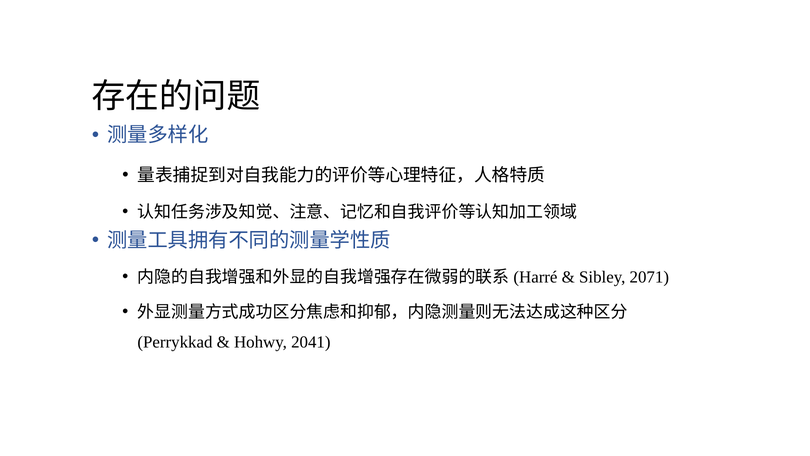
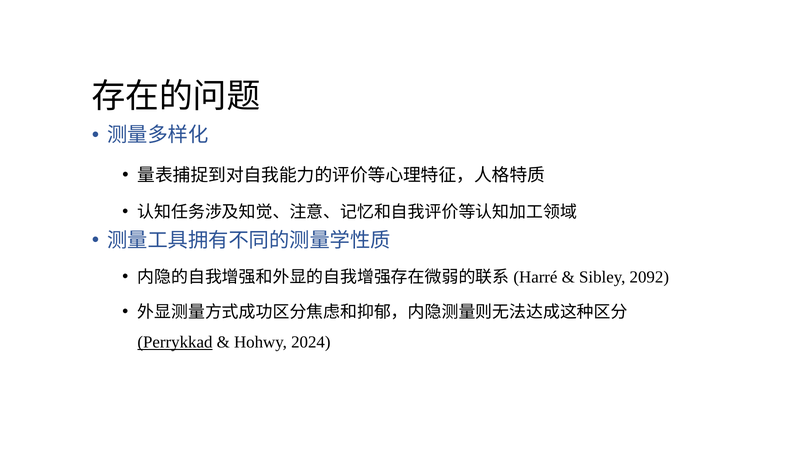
2071: 2071 -> 2092
Perrykkad underline: none -> present
2041: 2041 -> 2024
